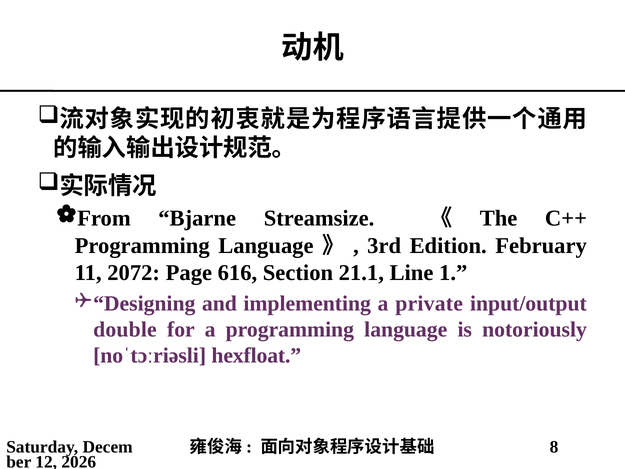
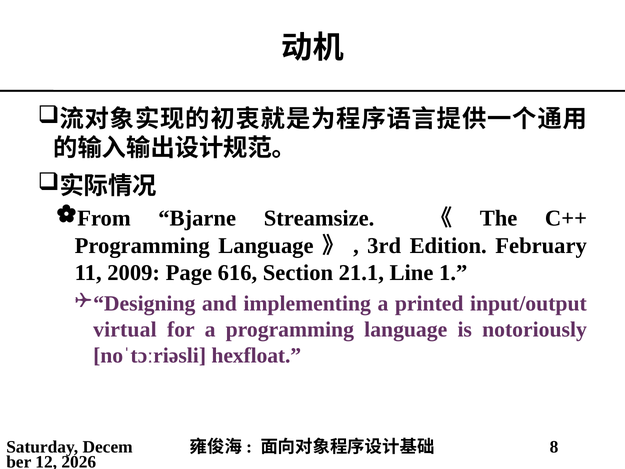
2072: 2072 -> 2009
private: private -> printed
double: double -> virtual
